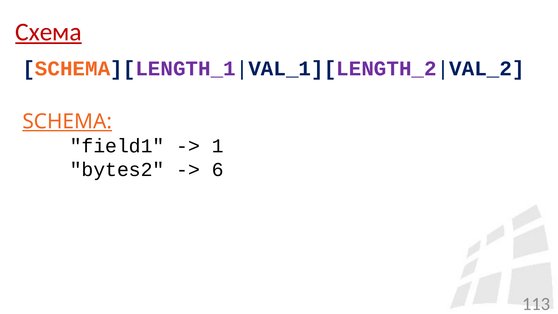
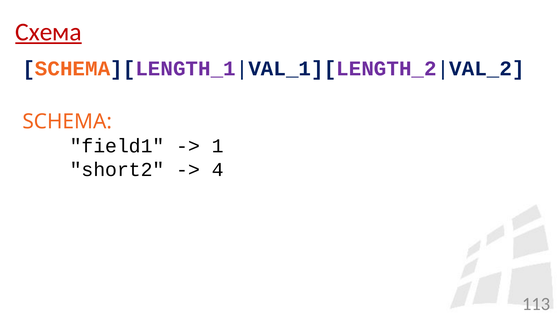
SCHEMA underline: present -> none
bytes2: bytes2 -> short2
6: 6 -> 4
